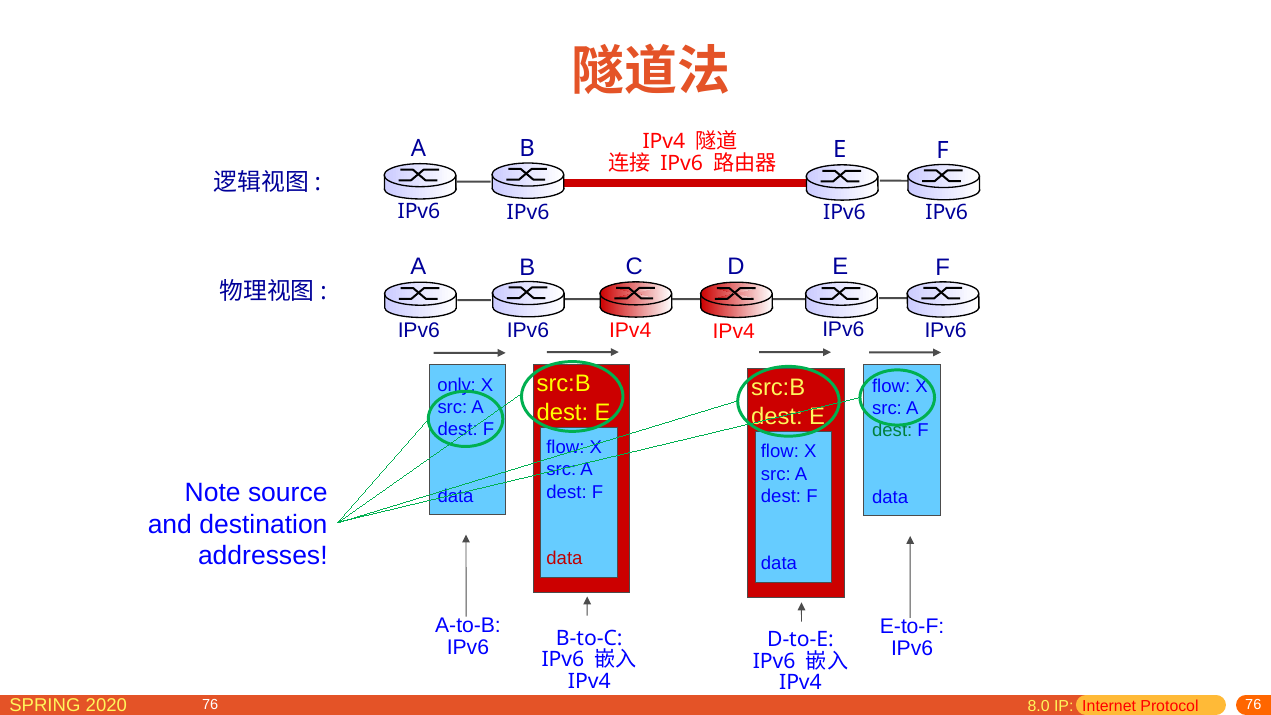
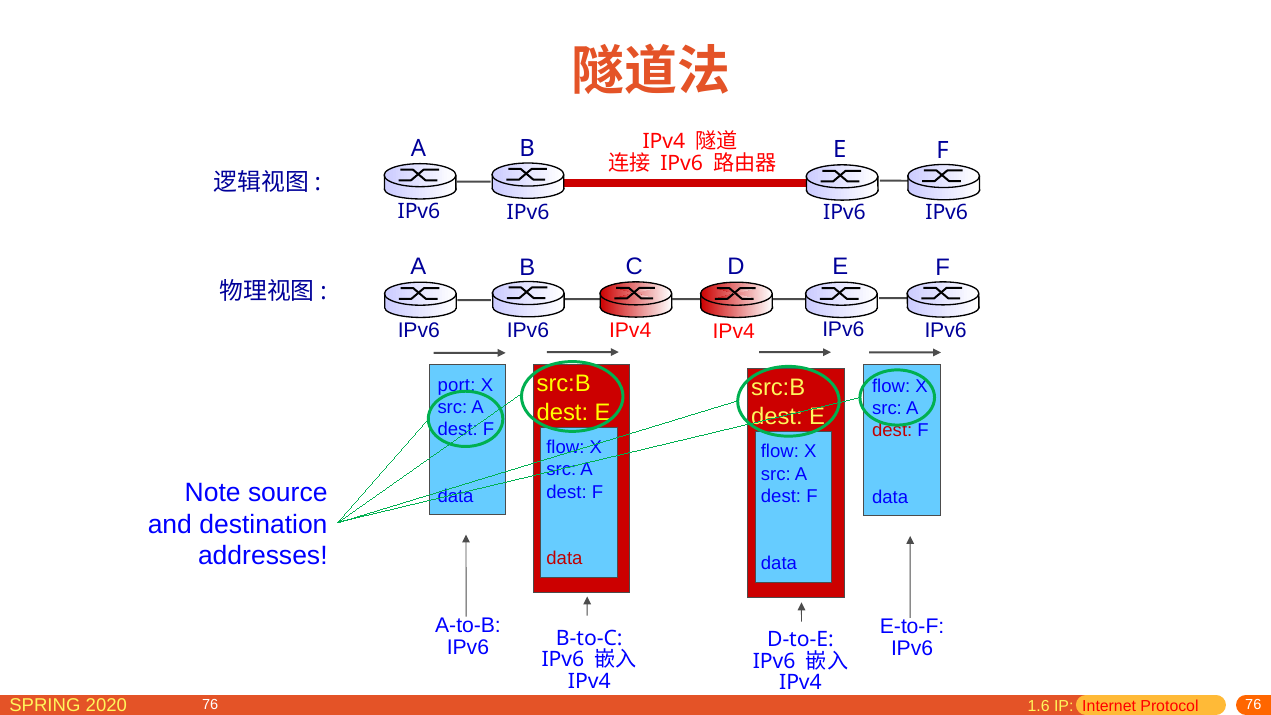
only: only -> port
dest at (892, 431) colour: green -> red
8.0: 8.0 -> 1.6
